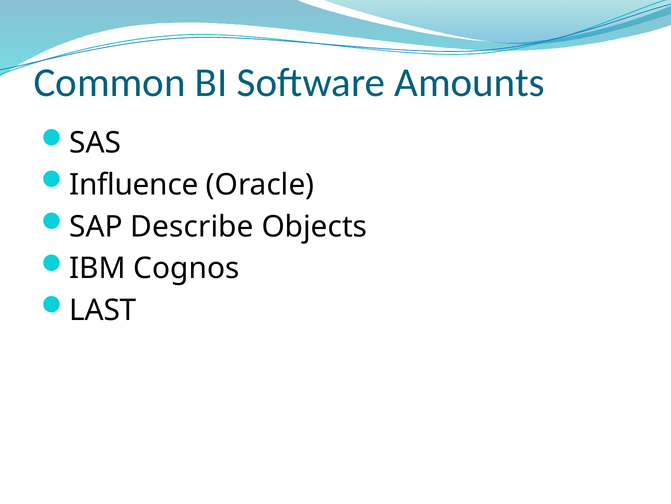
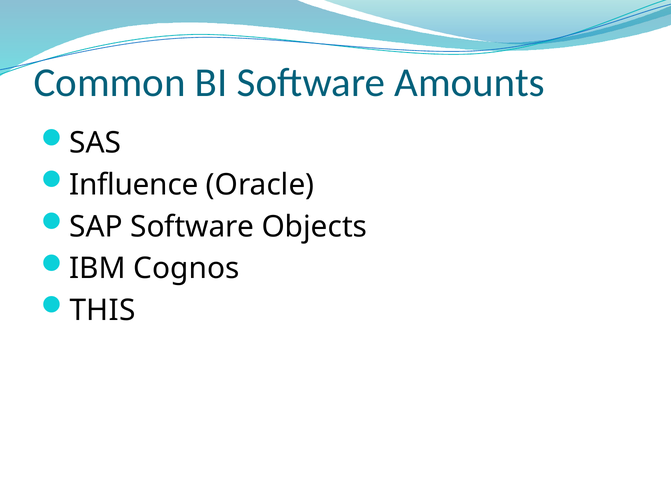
SAP Describe: Describe -> Software
LAST: LAST -> THIS
